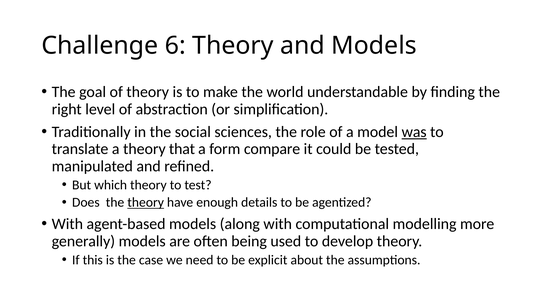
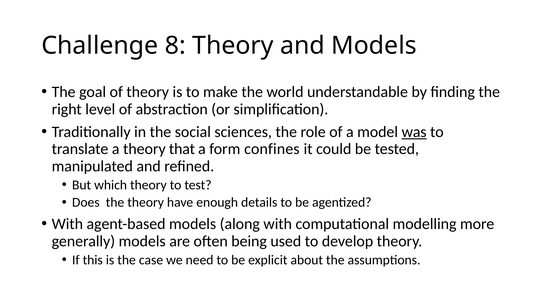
6: 6 -> 8
compare: compare -> confines
theory at (146, 202) underline: present -> none
